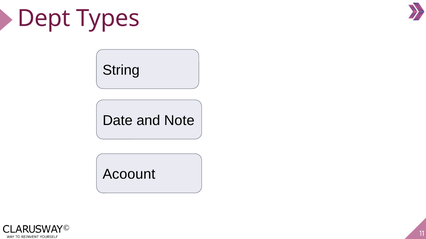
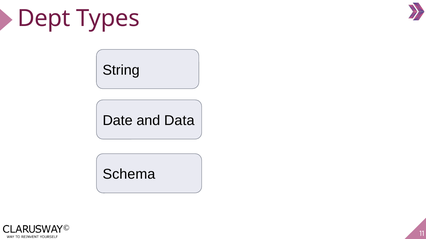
Note: Note -> Data
Acoount: Acoount -> Schema
